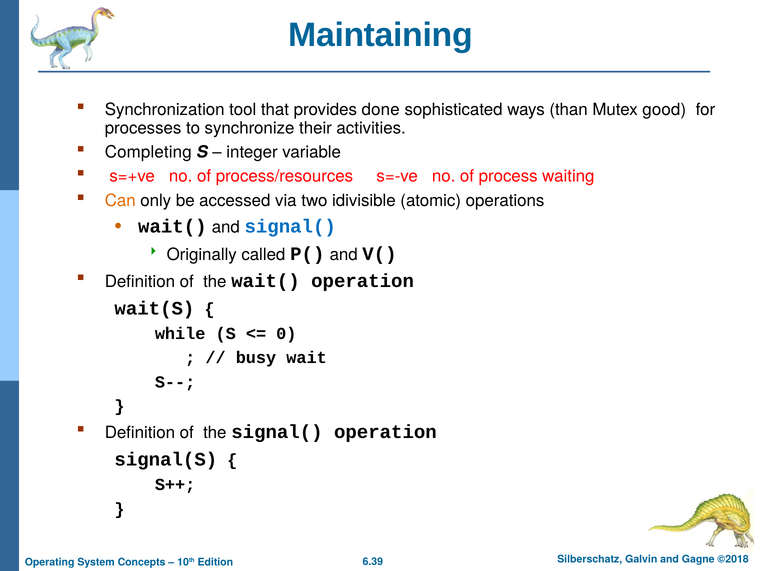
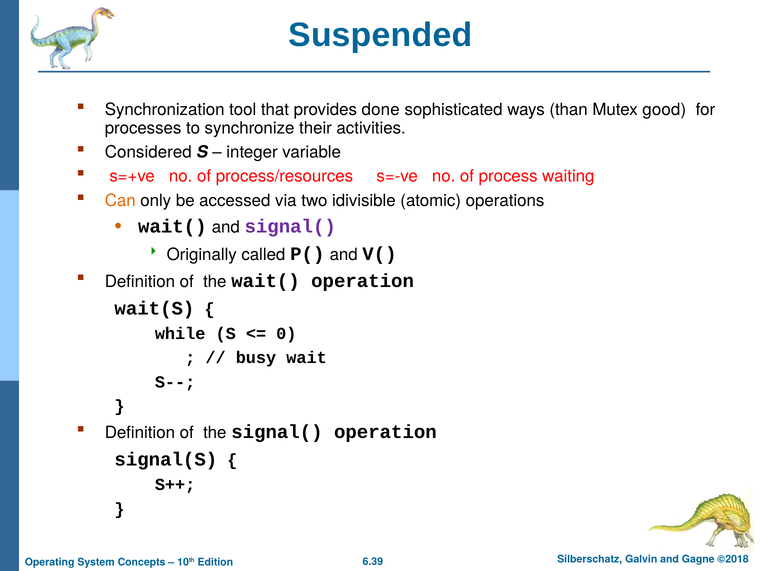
Maintaining: Maintaining -> Suspended
Completing: Completing -> Considered
signal( at (290, 226) colour: blue -> purple
